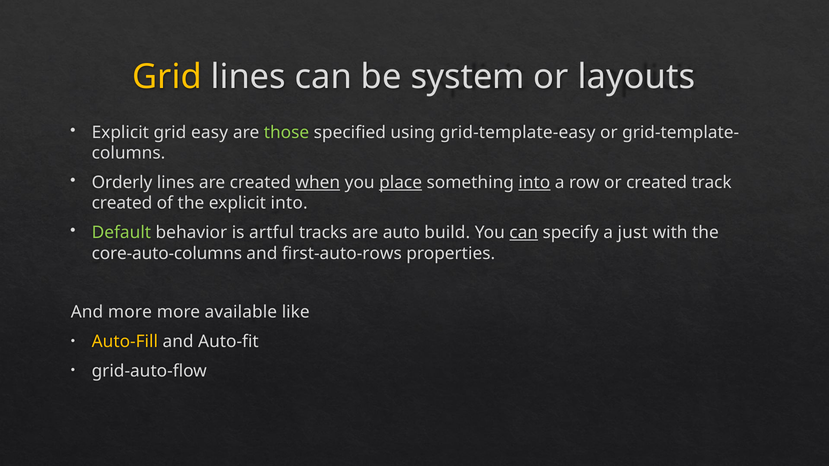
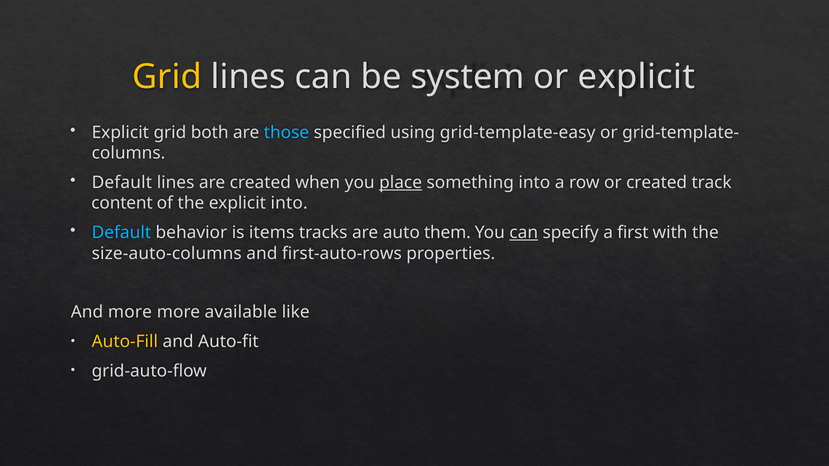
or layouts: layouts -> explicit
easy: easy -> both
those colour: light green -> light blue
Orderly at (122, 183): Orderly -> Default
when underline: present -> none
into at (534, 183) underline: present -> none
created at (122, 203): created -> content
Default at (121, 233) colour: light green -> light blue
artful: artful -> items
build: build -> them
just: just -> first
core-auto-columns: core-auto-columns -> size-auto-columns
